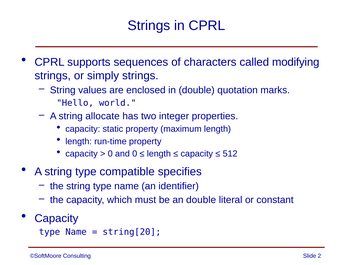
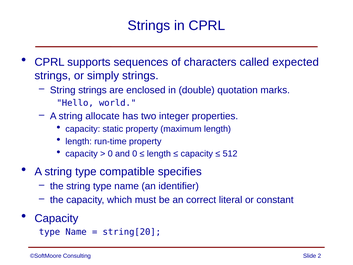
modifying: modifying -> expected
String values: values -> strings
an double: double -> correct
